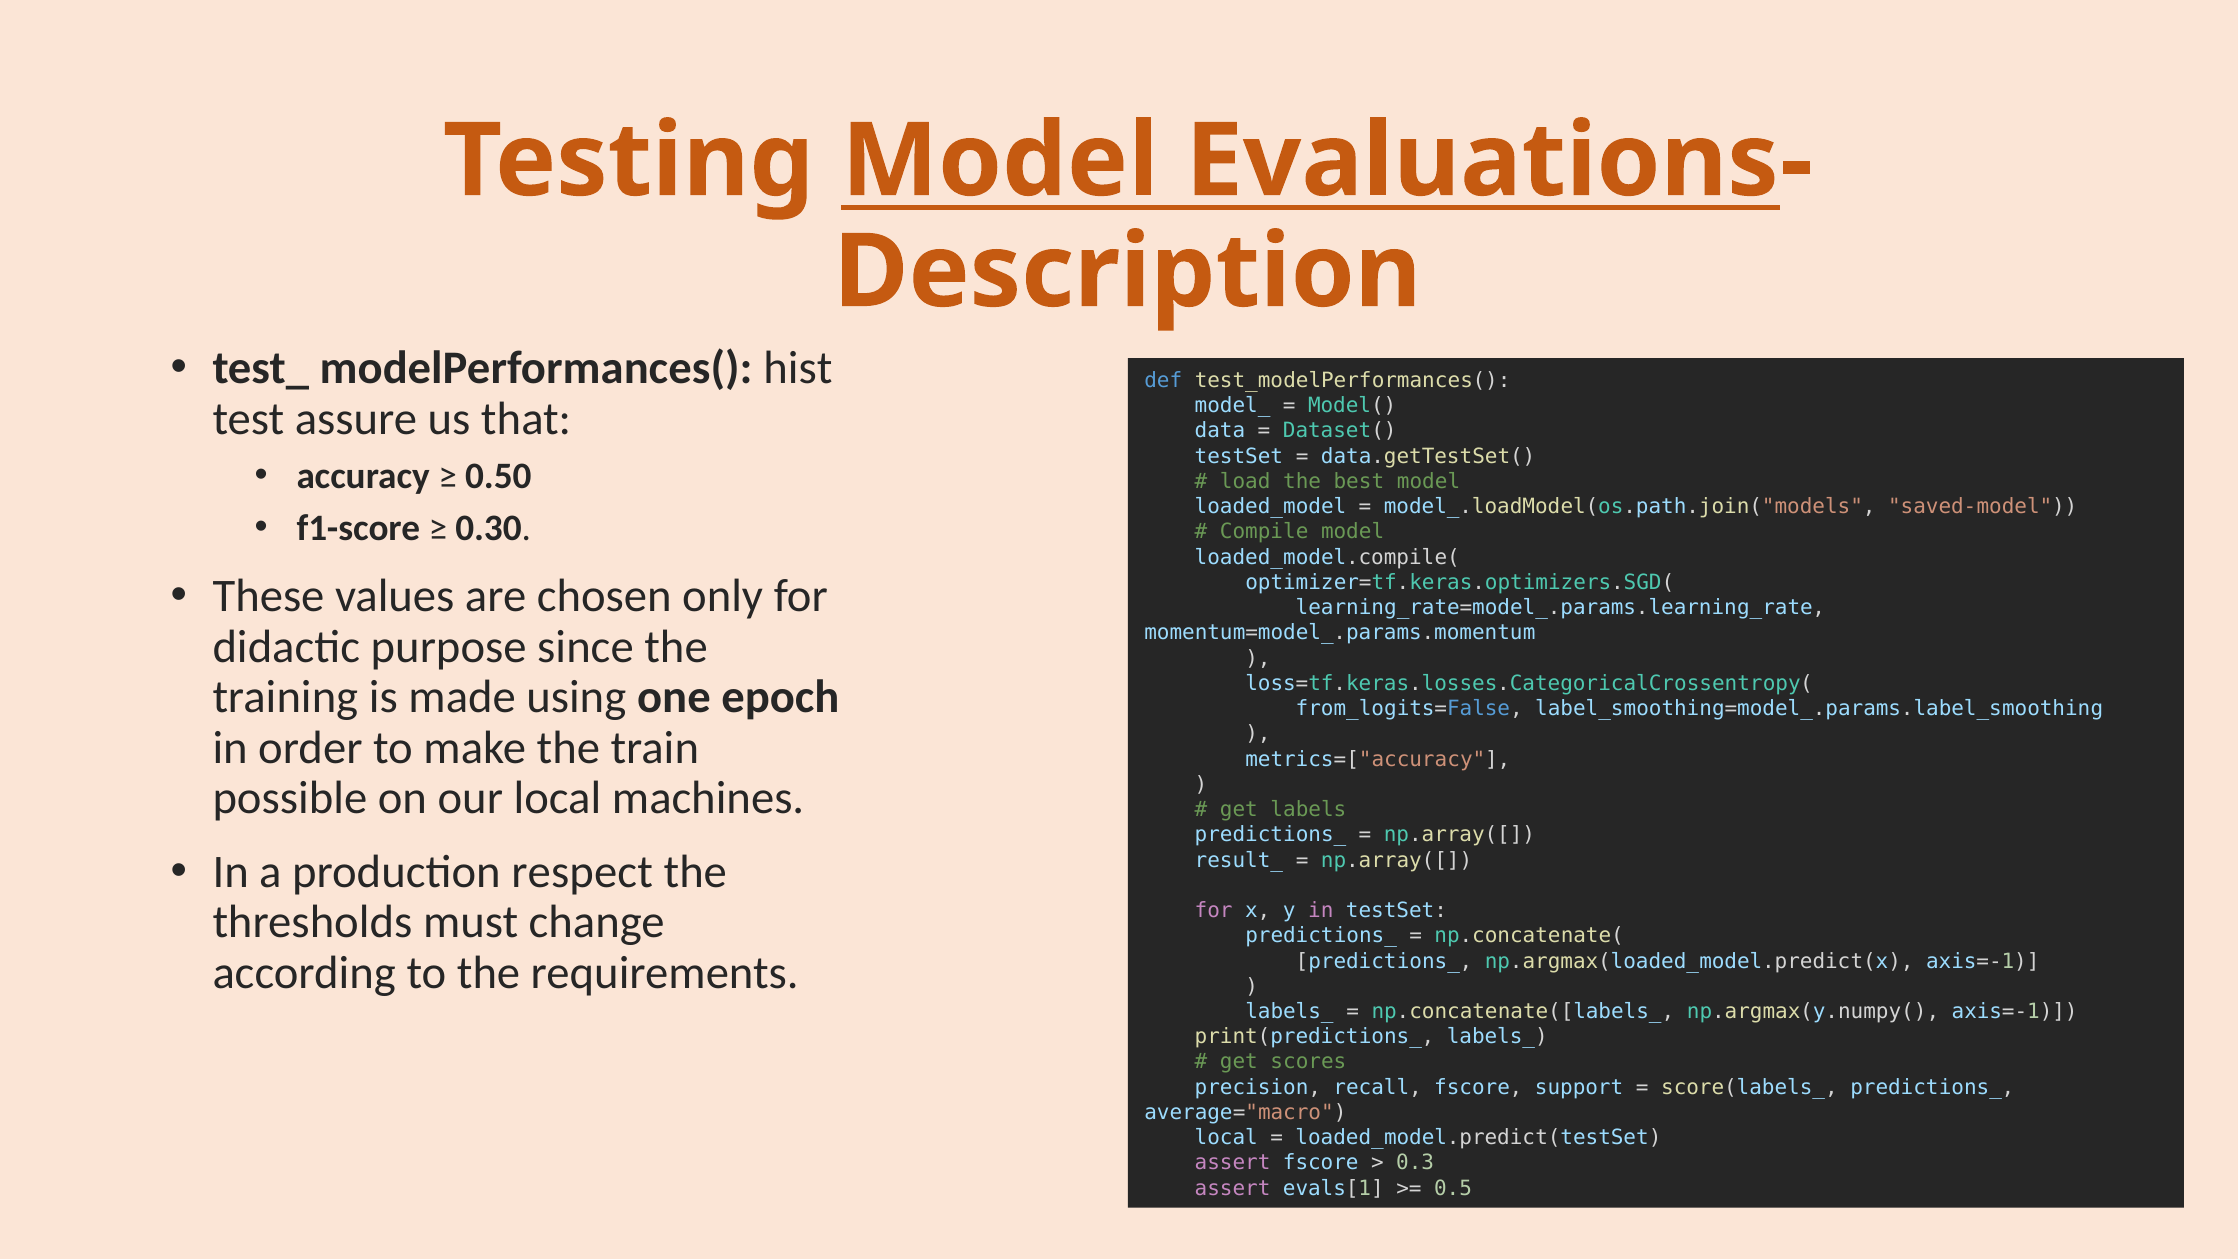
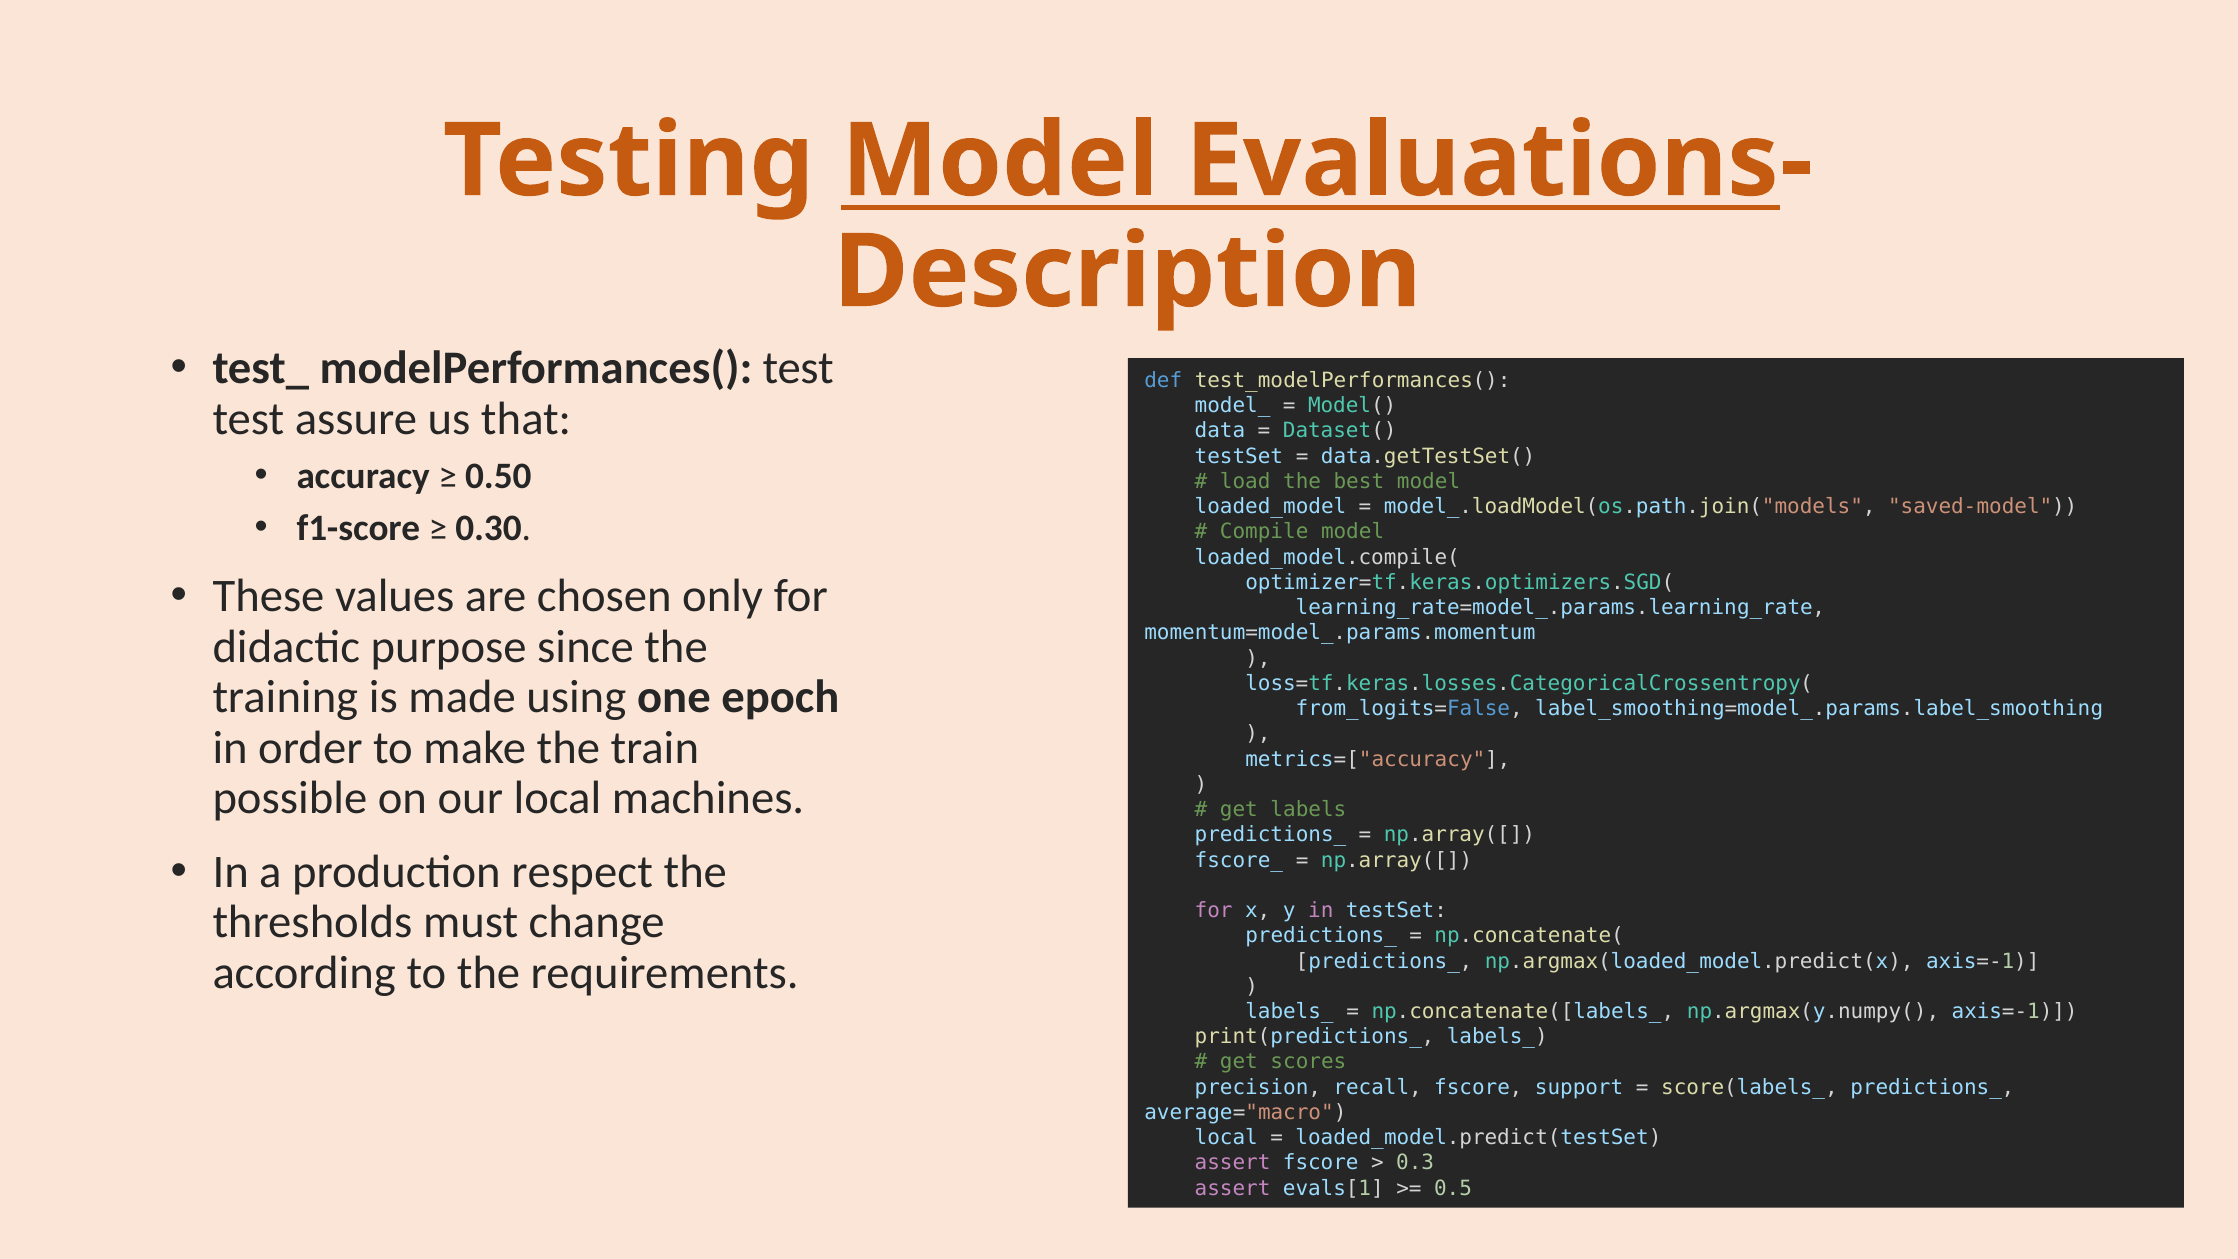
modelPerformances( hist: hist -> test
result_: result_ -> fscore_
